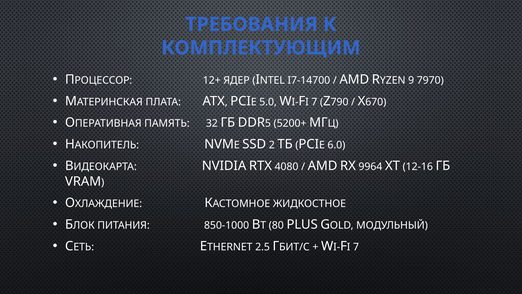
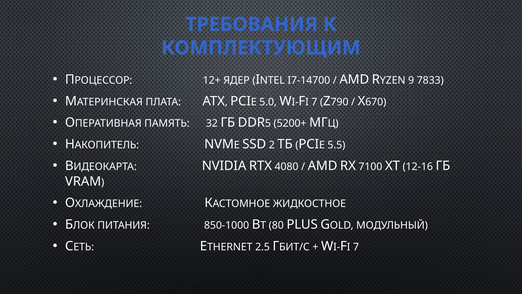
7970: 7970 -> 7833
6.0: 6.0 -> 5.5
9964: 9964 -> 7100
